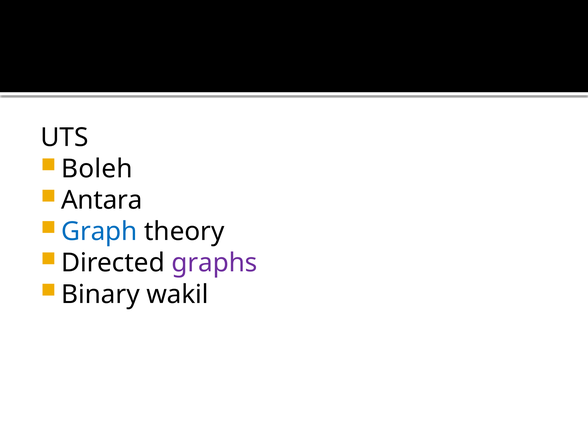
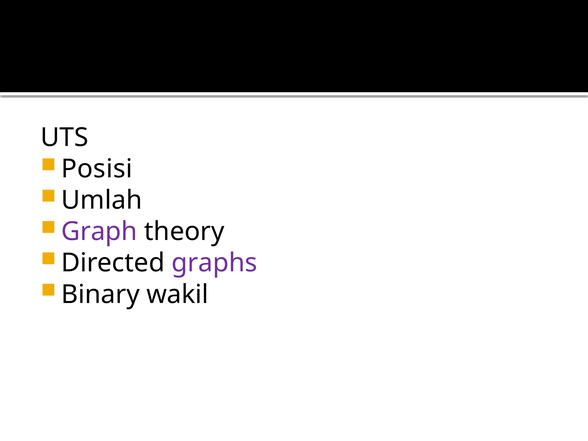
Boleh: Boleh -> Posisi
Antara: Antara -> Umlah
Graph colour: blue -> purple
